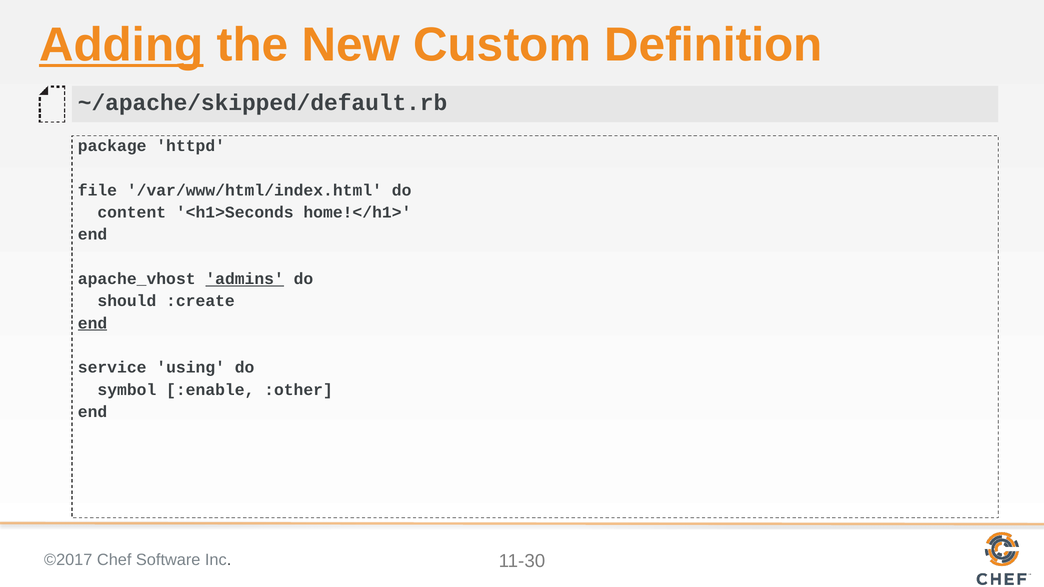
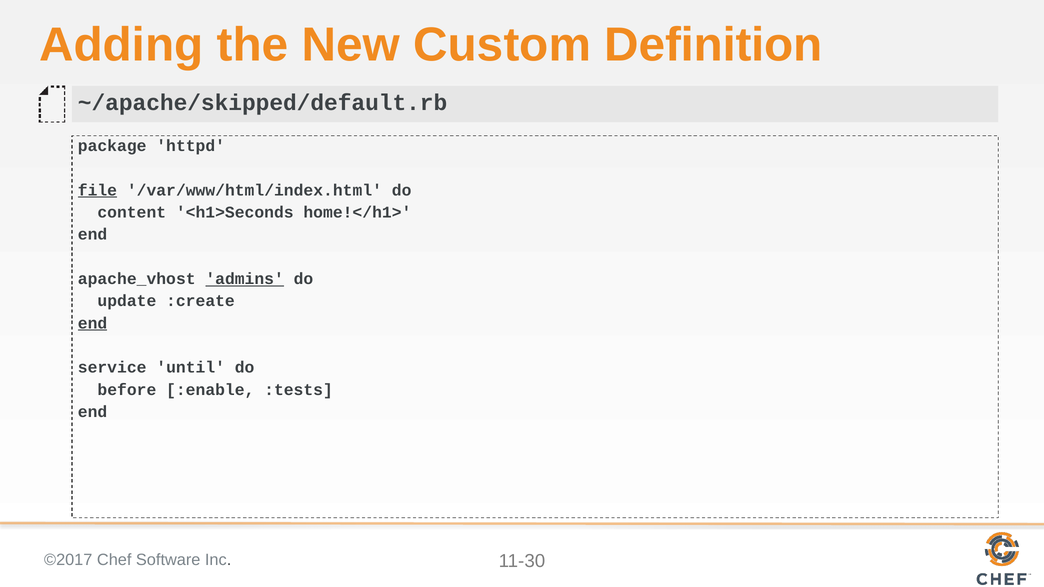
Adding underline: present -> none
file underline: none -> present
should: should -> update
using: using -> until
symbol: symbol -> before
:other: :other -> :tests
